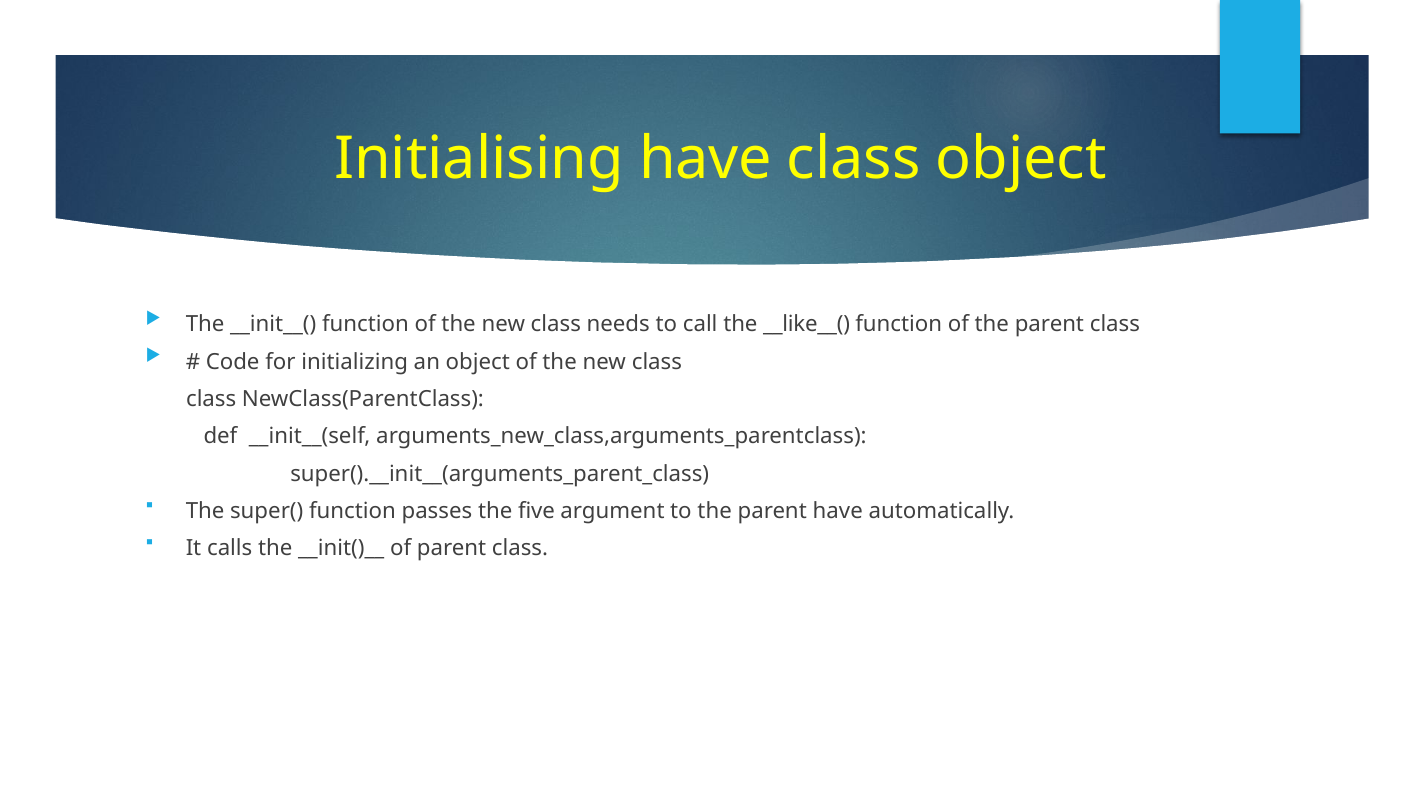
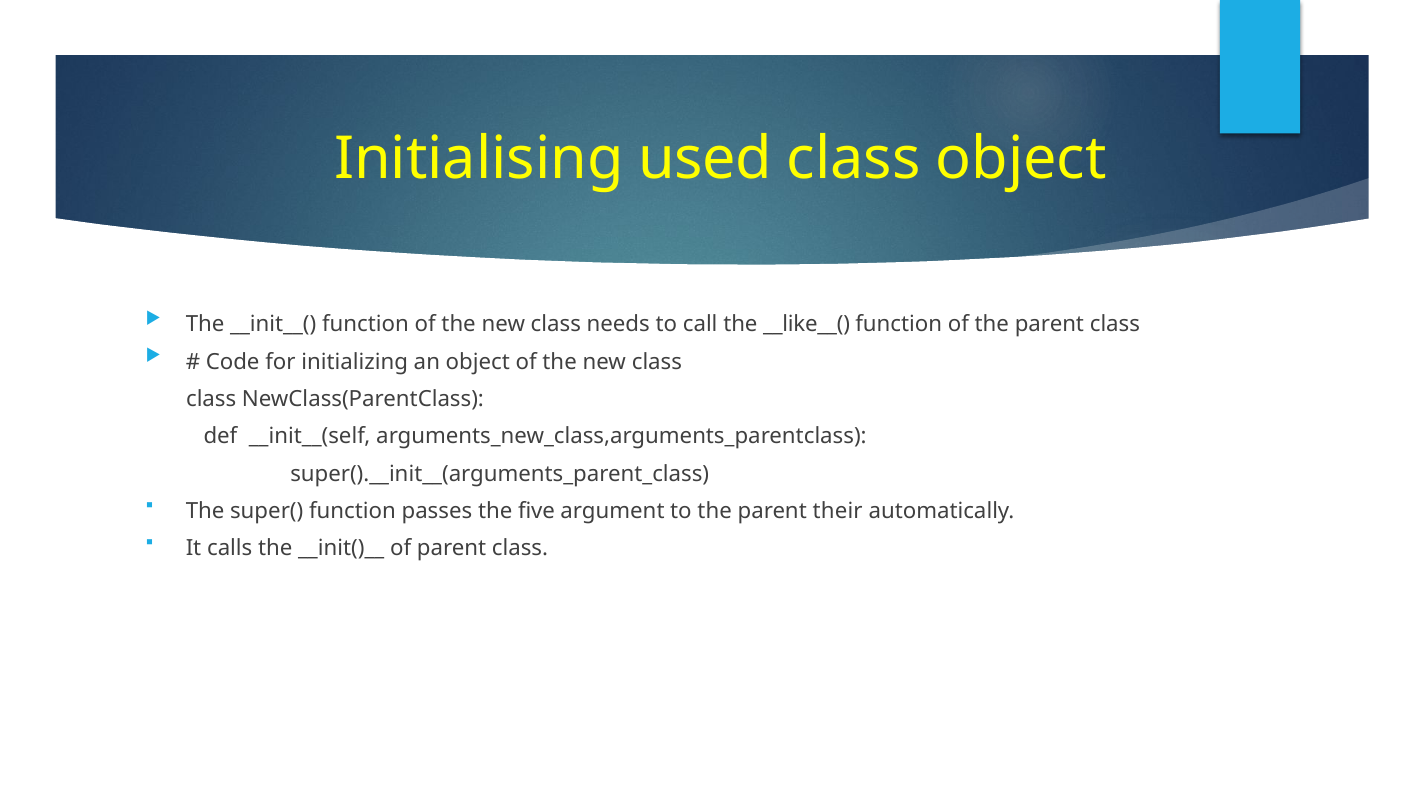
Initialising have: have -> used
parent have: have -> their
